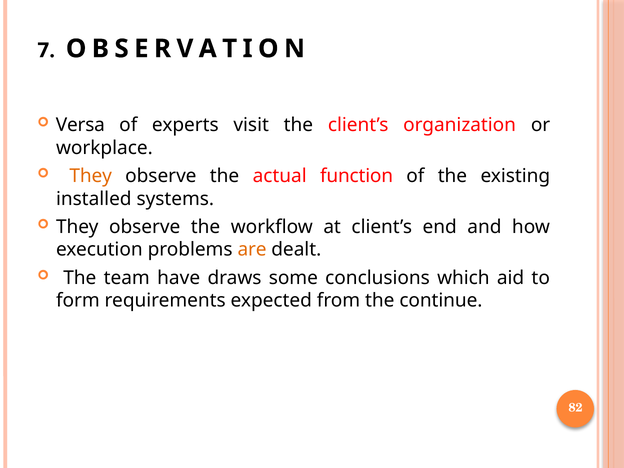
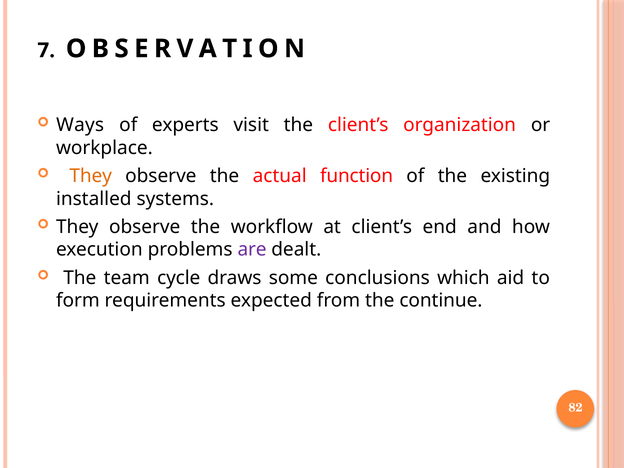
Versa: Versa -> Ways
are colour: orange -> purple
have: have -> cycle
